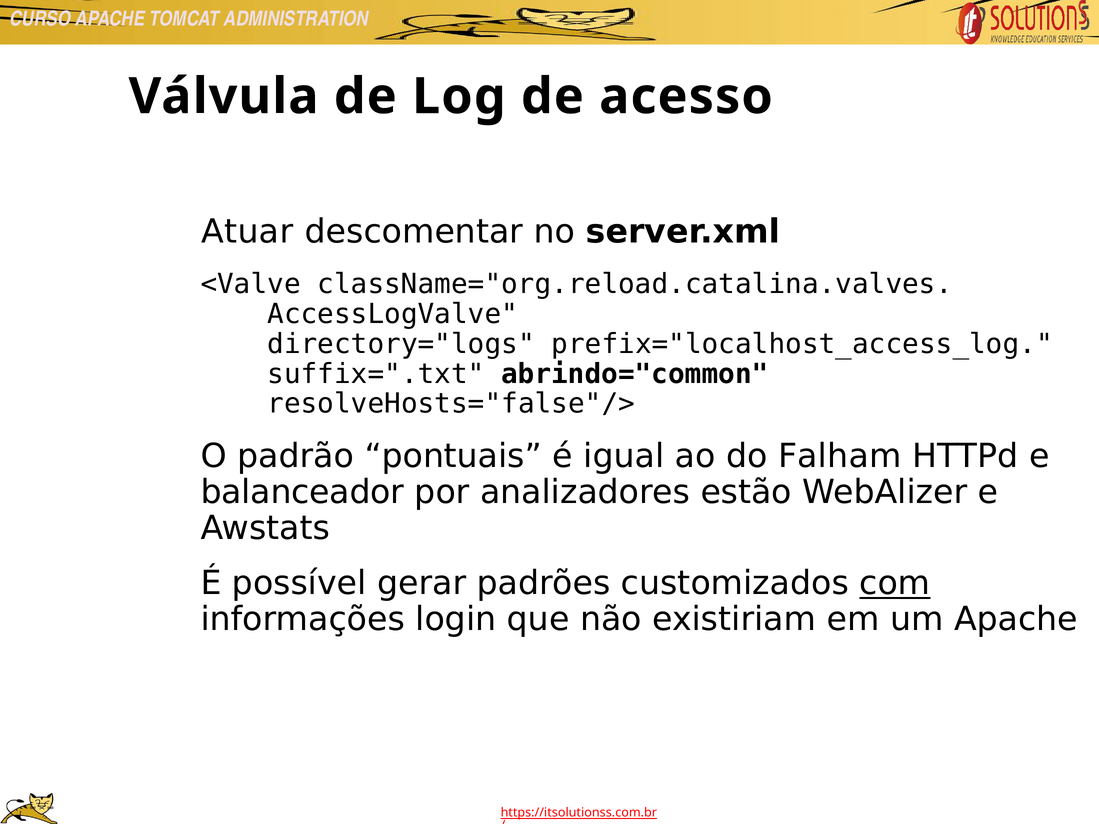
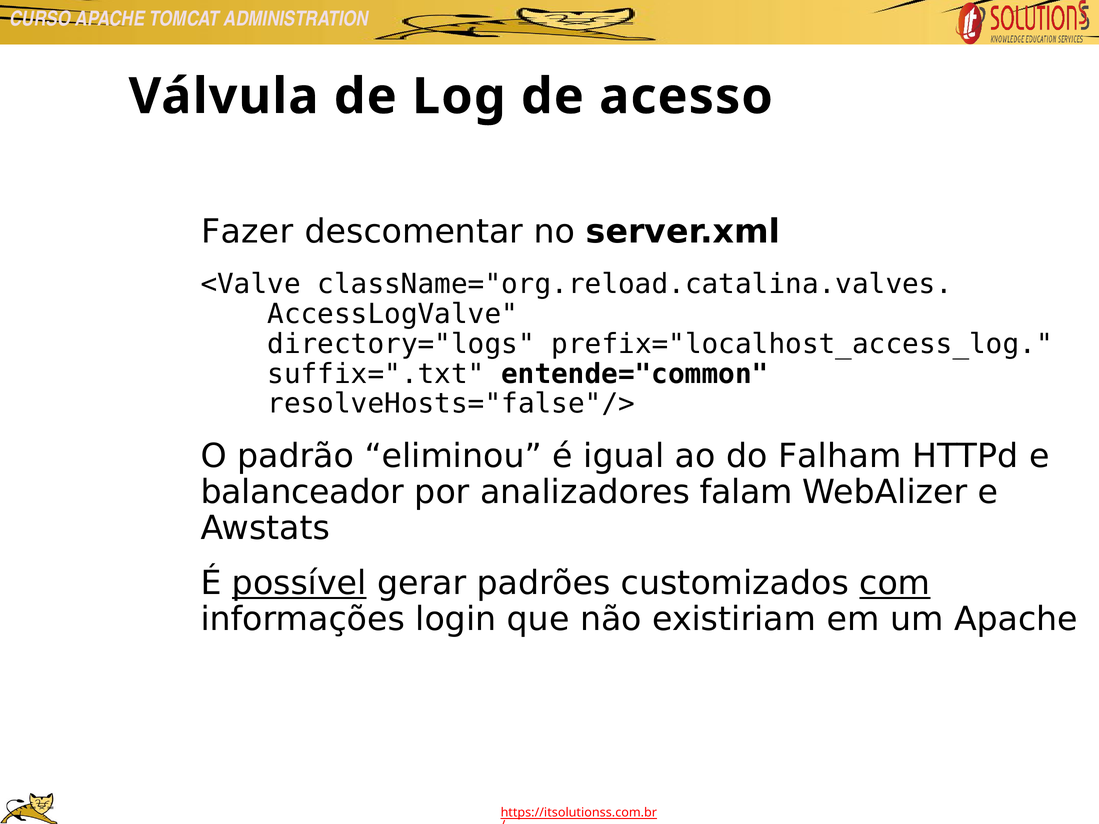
Atuar: Atuar -> Fazer
abrindo="common: abrindo="common -> entende="common
pontuais: pontuais -> eliminou
estão: estão -> falam
possível underline: none -> present
